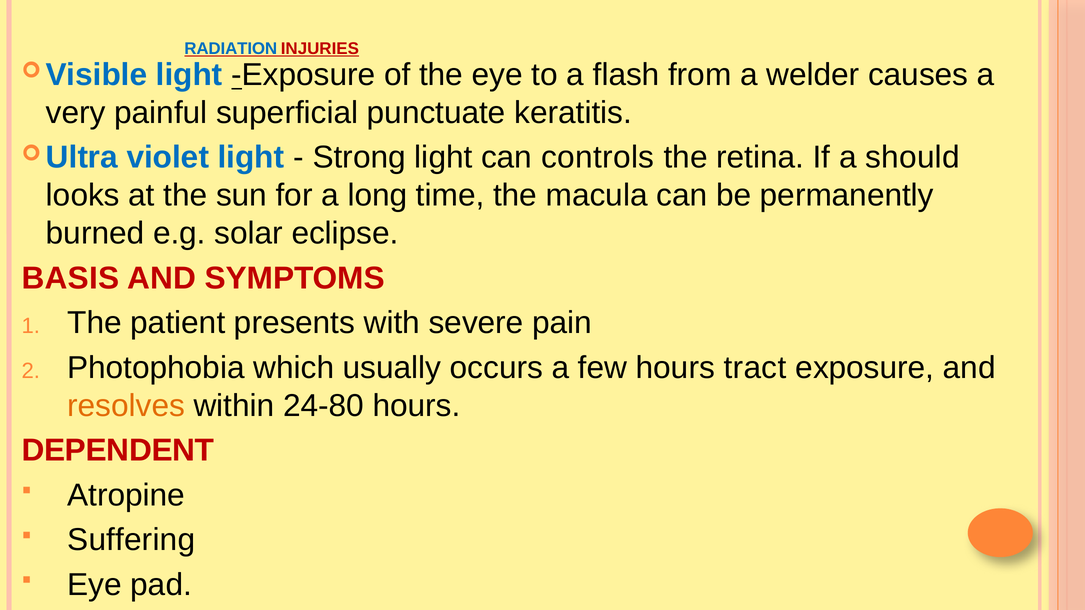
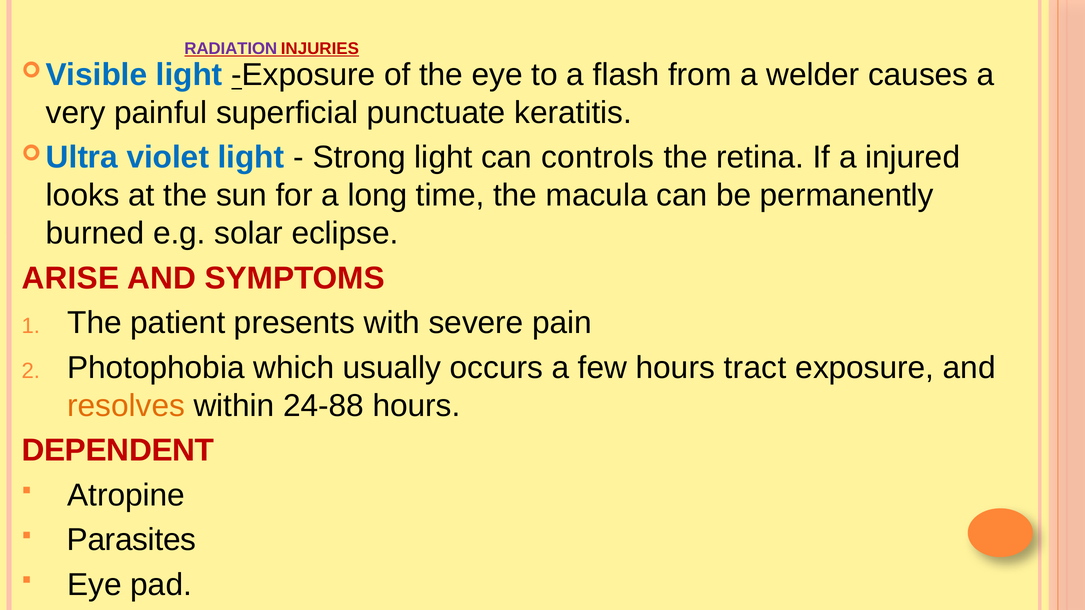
RADIATION colour: blue -> purple
should: should -> injured
BASIS: BASIS -> ARISE
24-80: 24-80 -> 24-88
Suffering: Suffering -> Parasites
